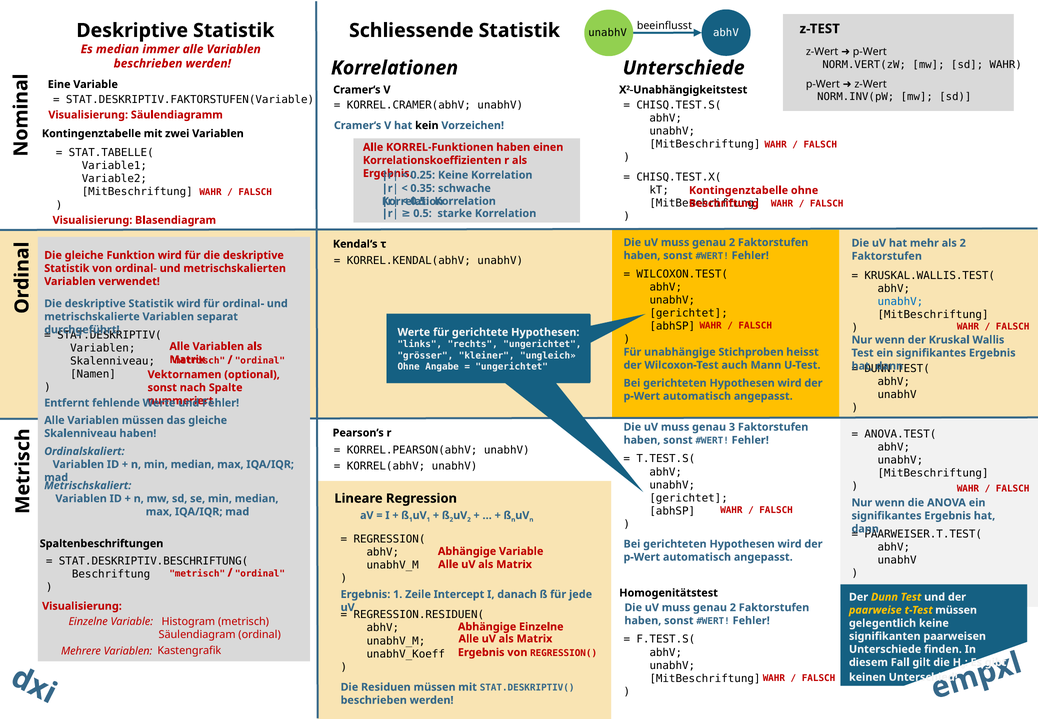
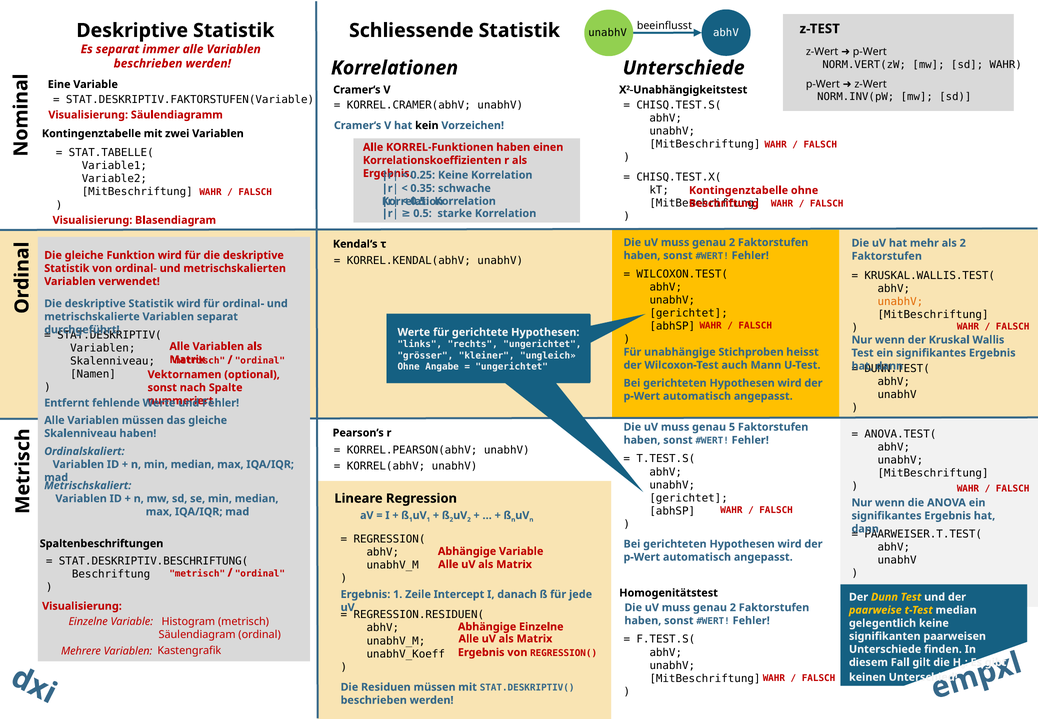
Es median: median -> separat
unabhV at (900, 301) colour: blue -> orange
3: 3 -> 5
t-Test müssen: müssen -> median
